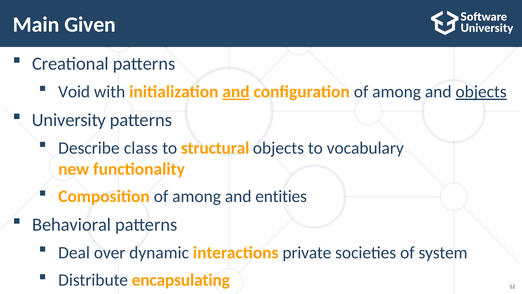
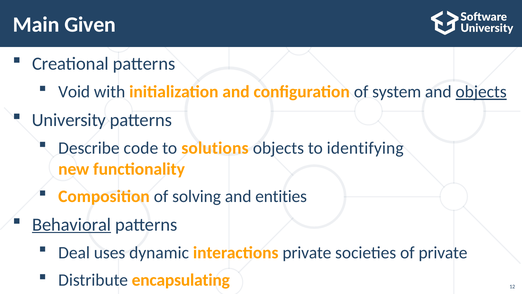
and at (236, 92) underline: present -> none
configuration of among: among -> system
class: class -> code
structural: structural -> solutions
vocabulary: vocabulary -> identifying
Composition of among: among -> solving
Behavioral underline: none -> present
over: over -> uses
of system: system -> private
